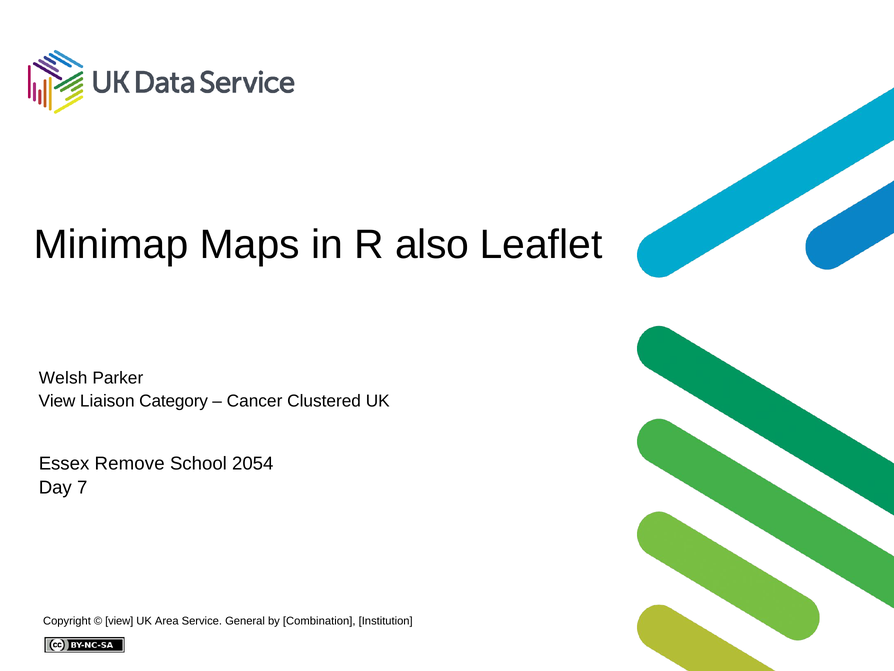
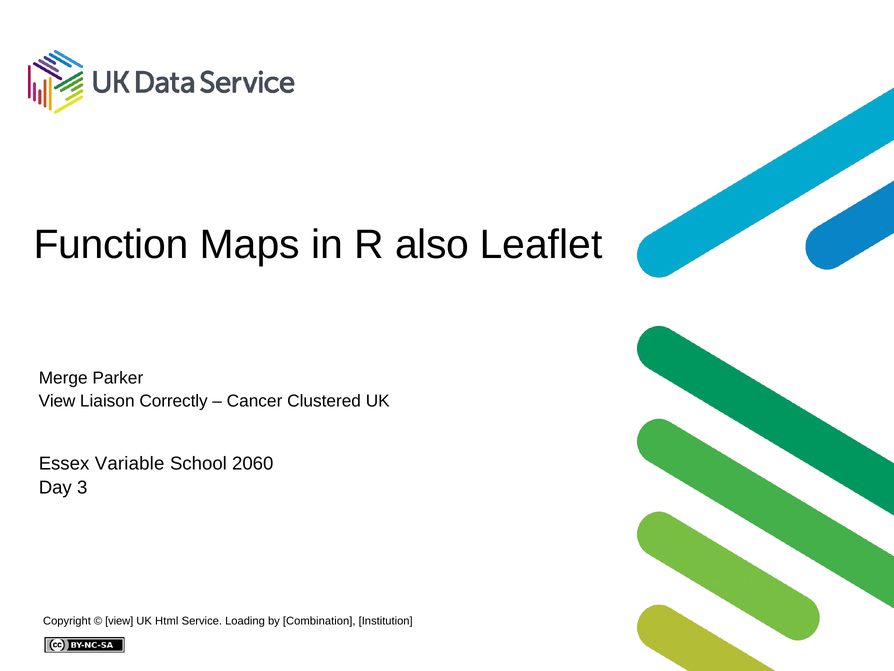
Minimap: Minimap -> Function
Welsh: Welsh -> Merge
Category: Category -> Correctly
Remove: Remove -> Variable
2054: 2054 -> 2060
7: 7 -> 3
Area: Area -> Html
General: General -> Loading
